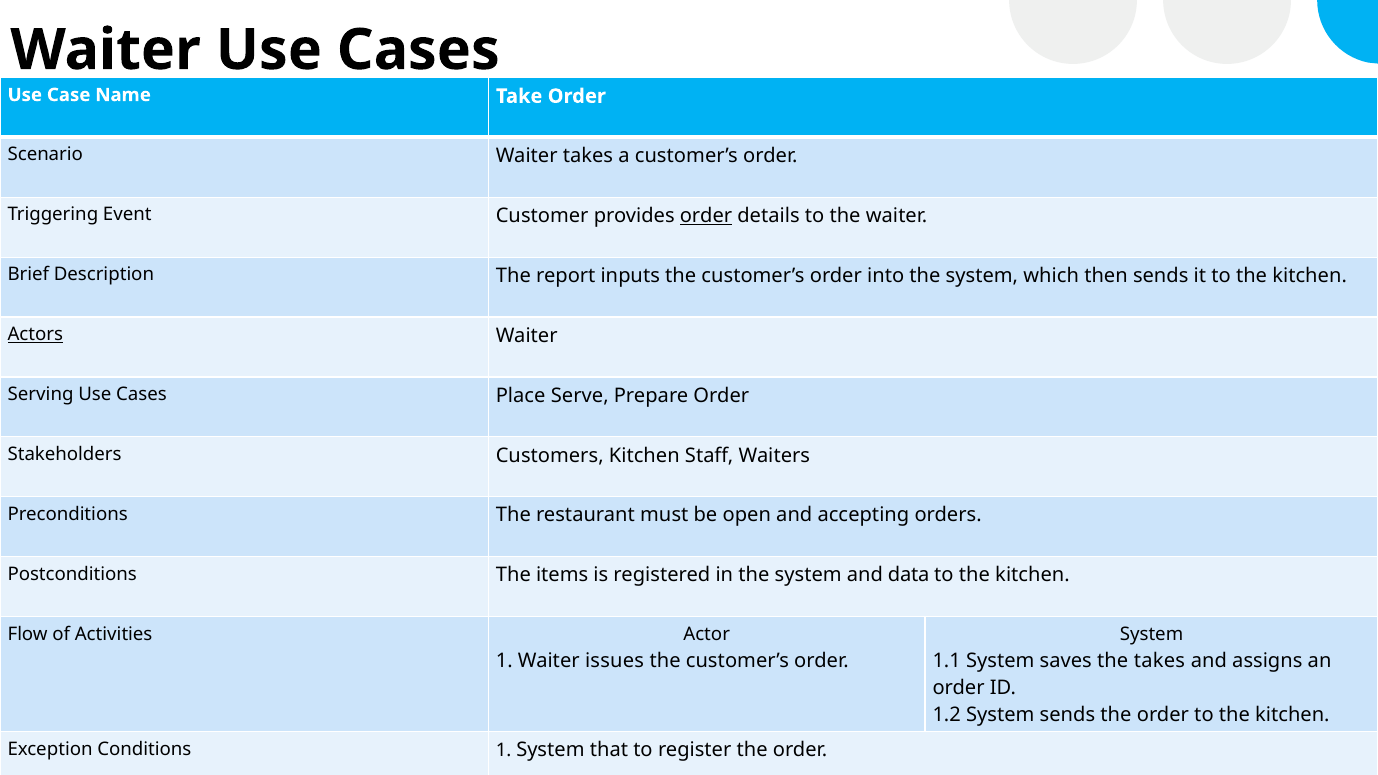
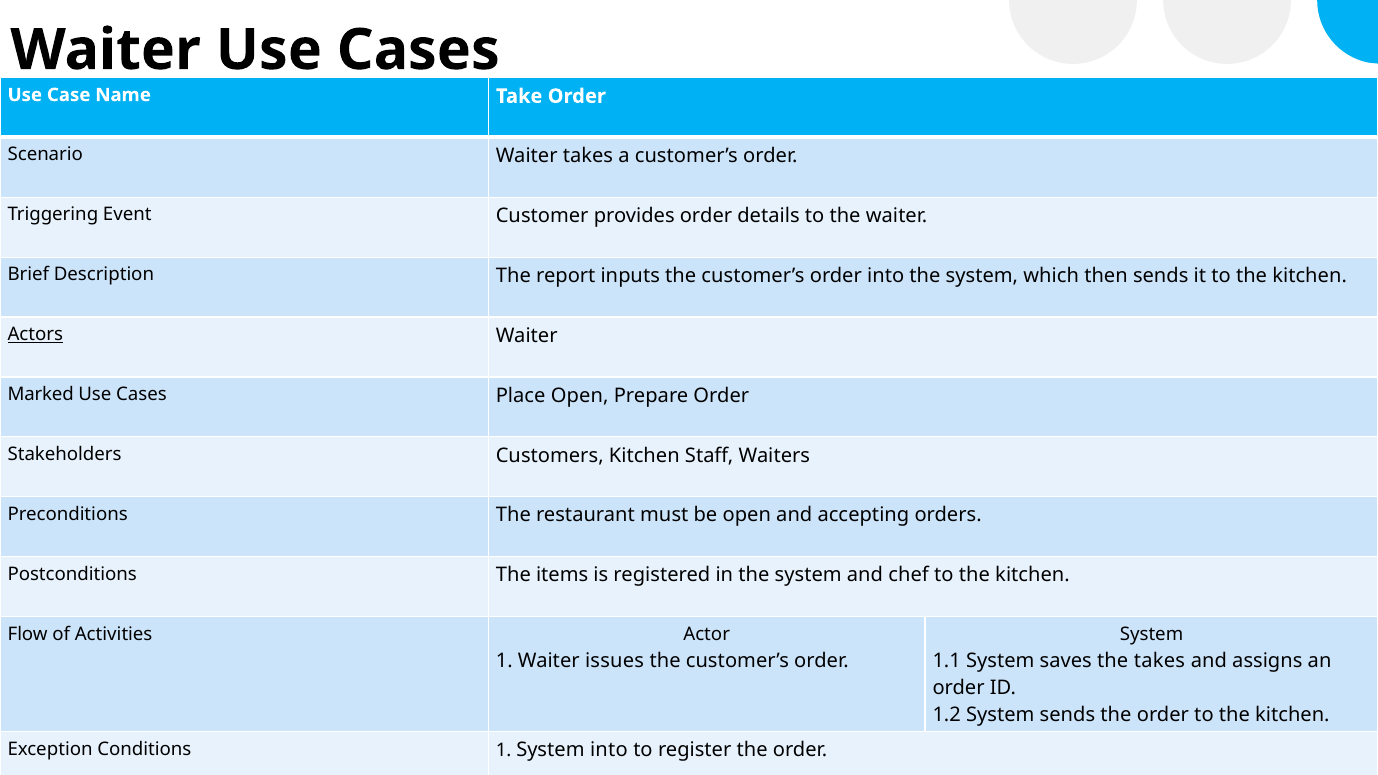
order at (706, 216) underline: present -> none
Serving: Serving -> Marked
Place Serve: Serve -> Open
data: data -> chef
System that: that -> into
